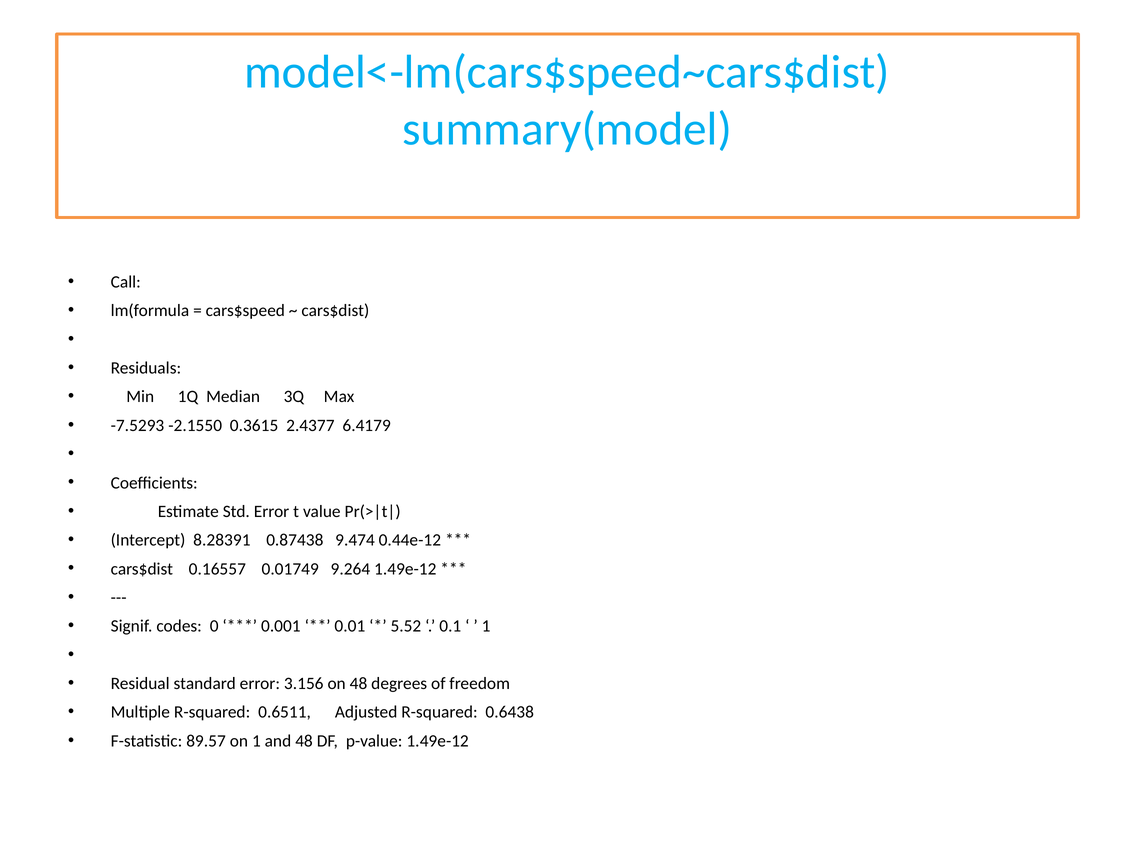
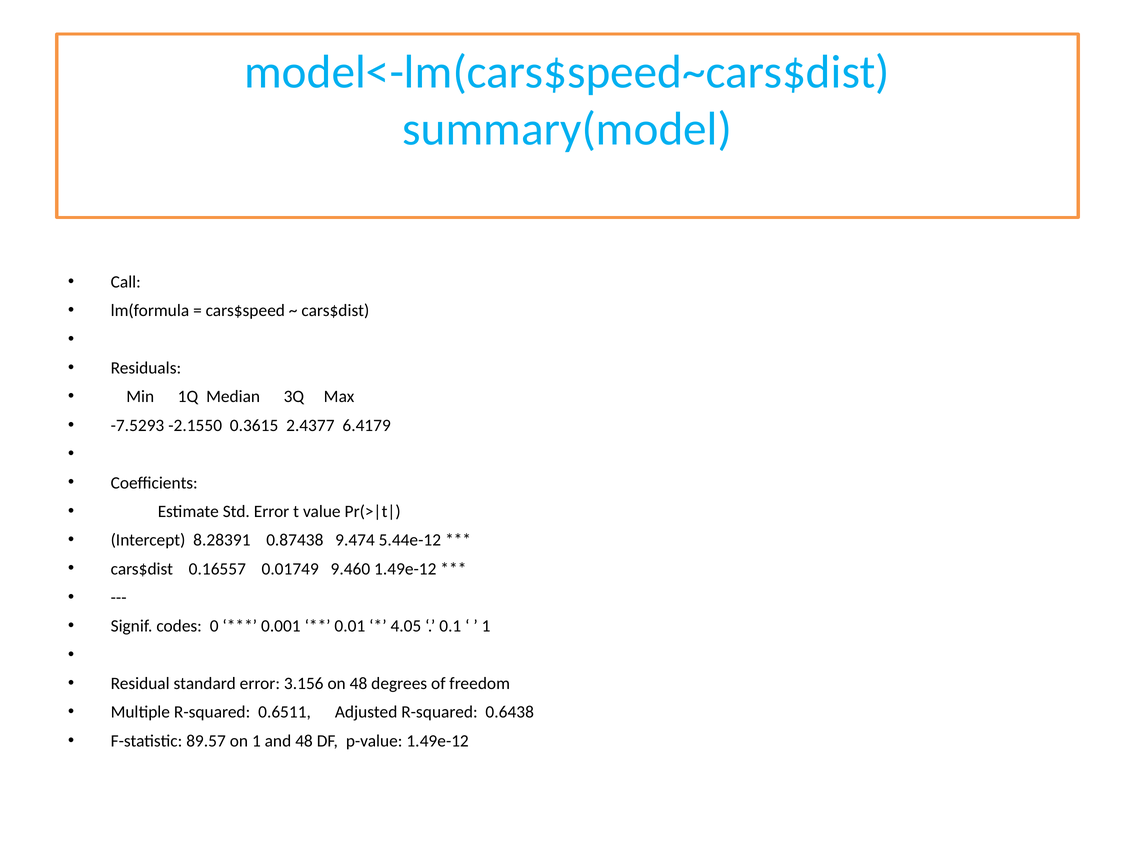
0.44e-12: 0.44e-12 -> 5.44e-12
9.264: 9.264 -> 9.460
5.52: 5.52 -> 4.05
